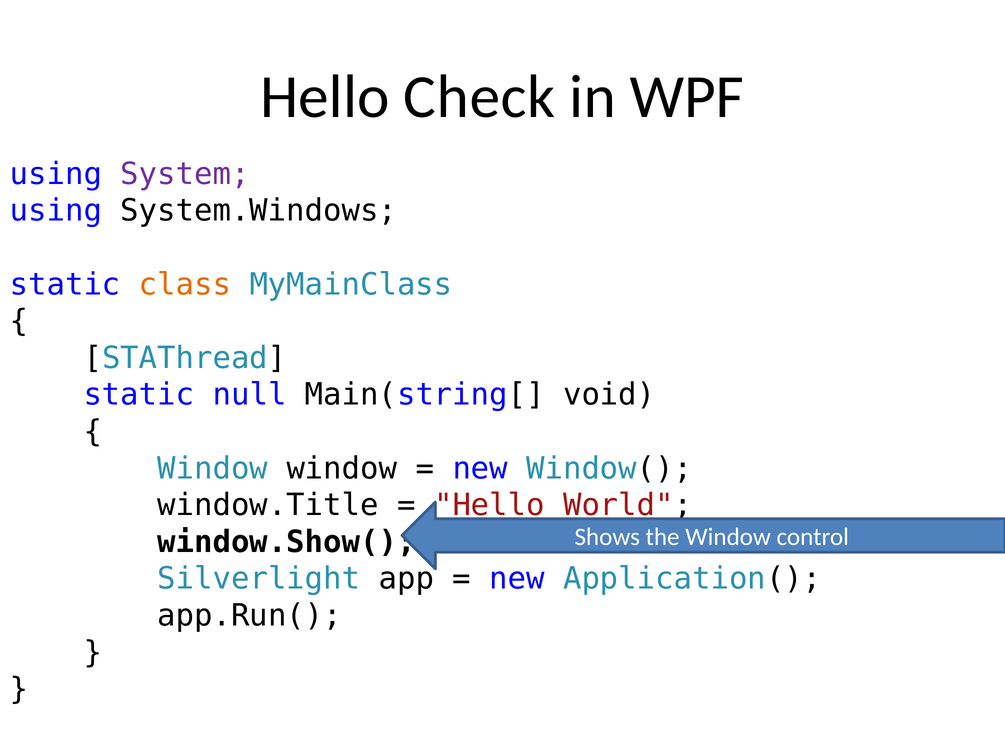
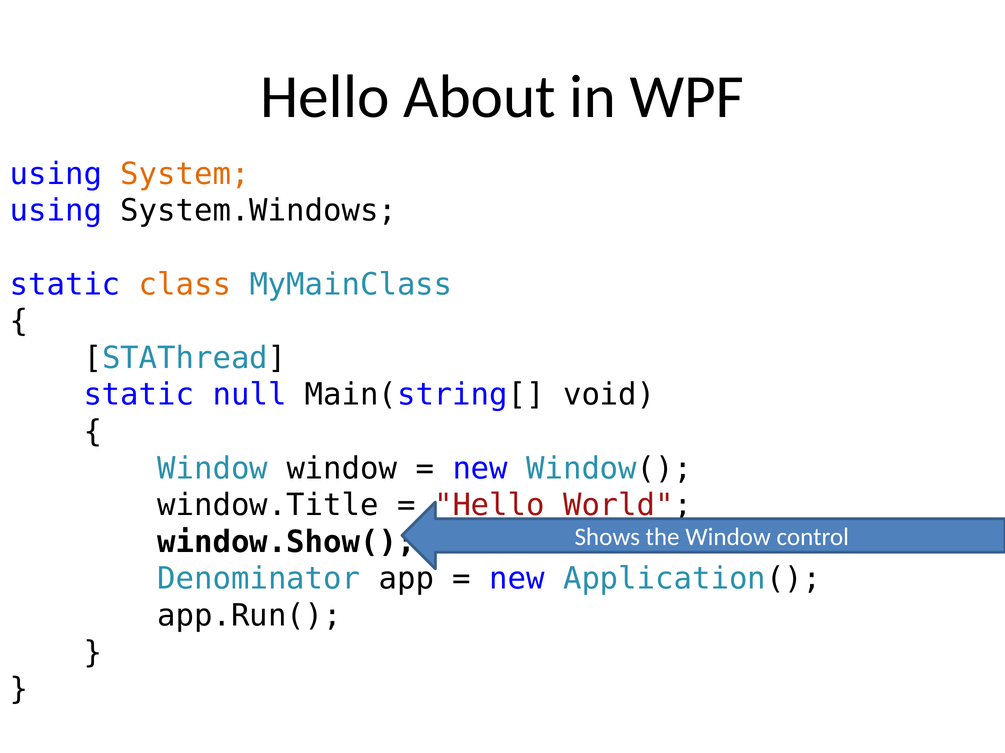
Check: Check -> About
System colour: purple -> orange
Silverlight: Silverlight -> Denominator
